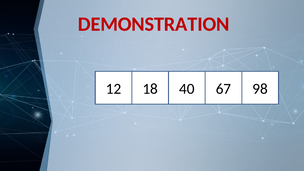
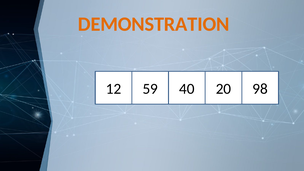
DEMONSTRATION colour: red -> orange
18: 18 -> 59
67: 67 -> 20
